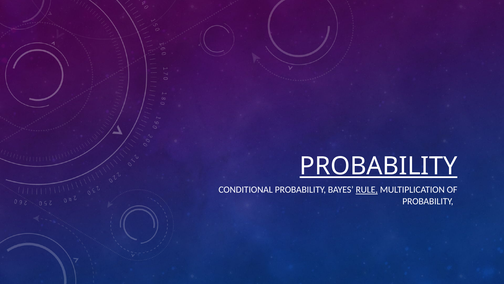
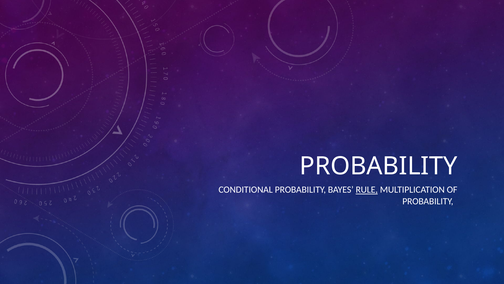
PROBABILITY at (379, 166) underline: present -> none
